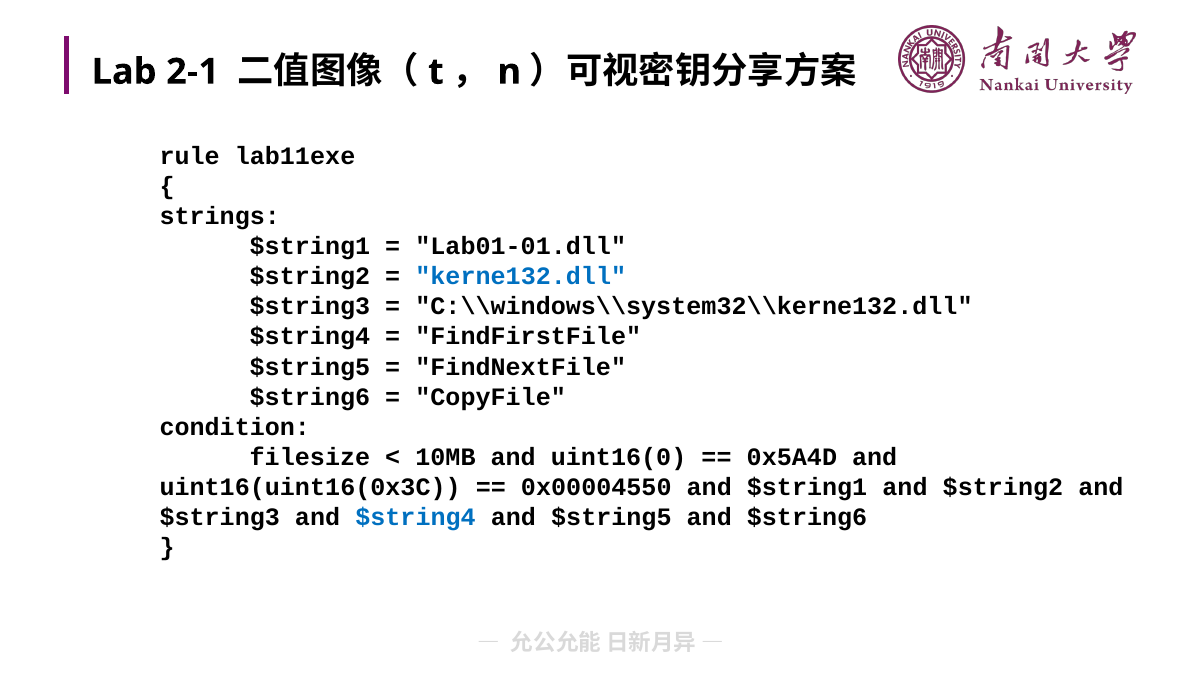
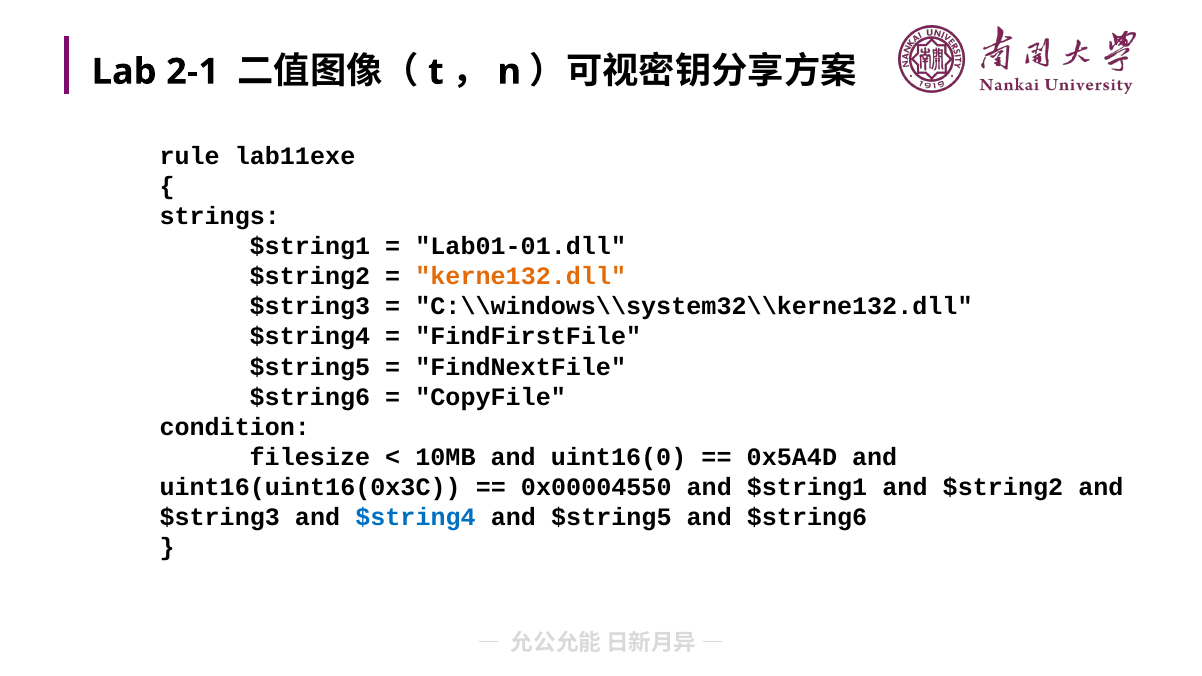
kerne132.dll colour: blue -> orange
